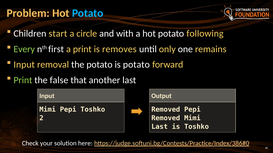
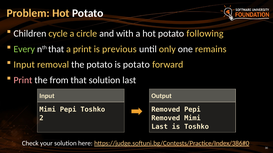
Potato at (88, 13) colour: light blue -> white
start: start -> cycle
nth first: first -> that
removes: removes -> previous
Print at (23, 80) colour: light green -> pink
false: false -> from
that another: another -> solution
